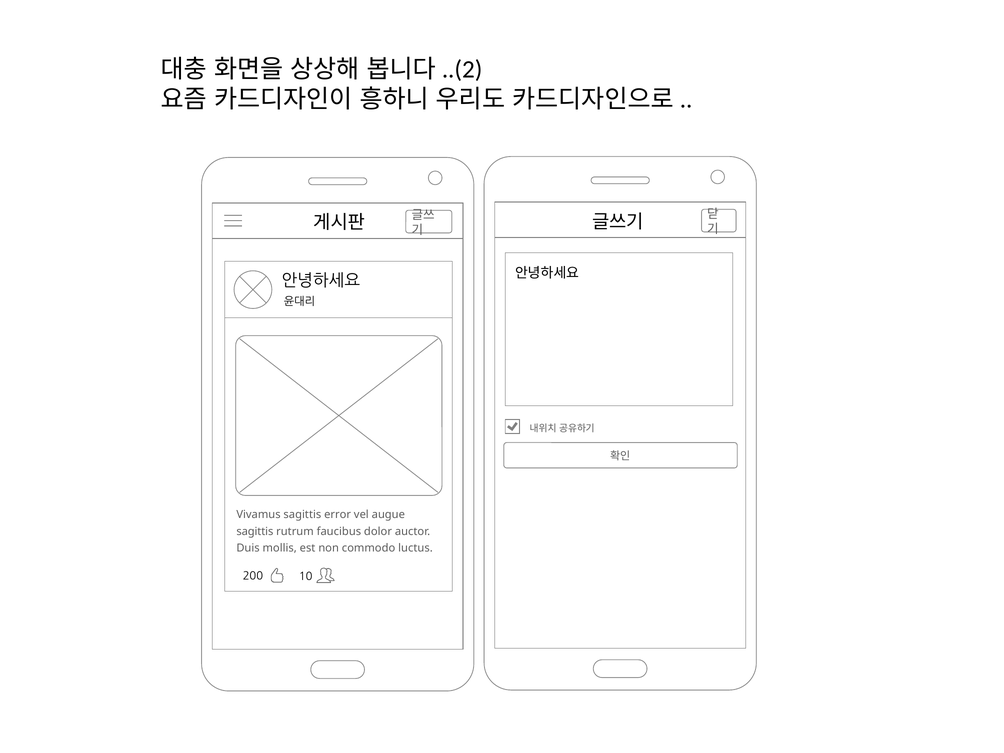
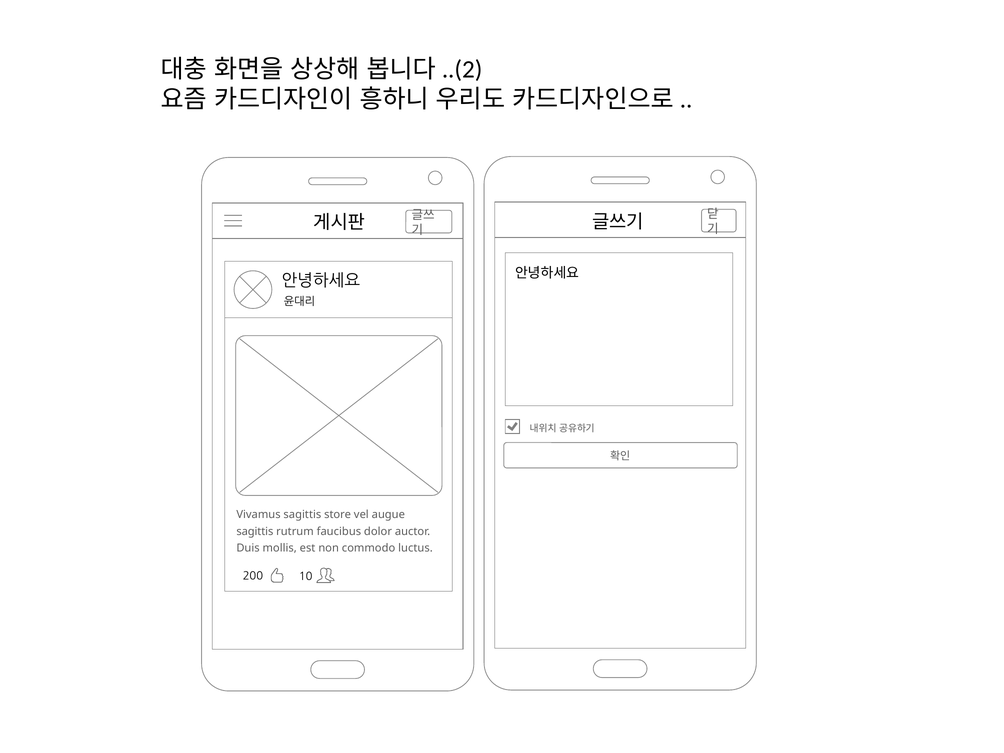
error: error -> store
